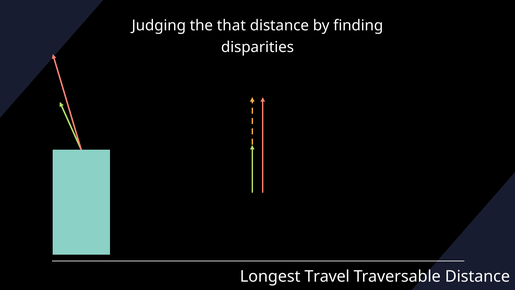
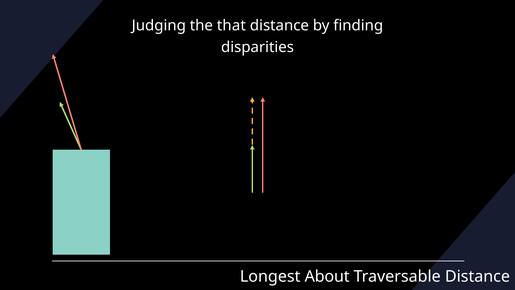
Travel: Travel -> About
